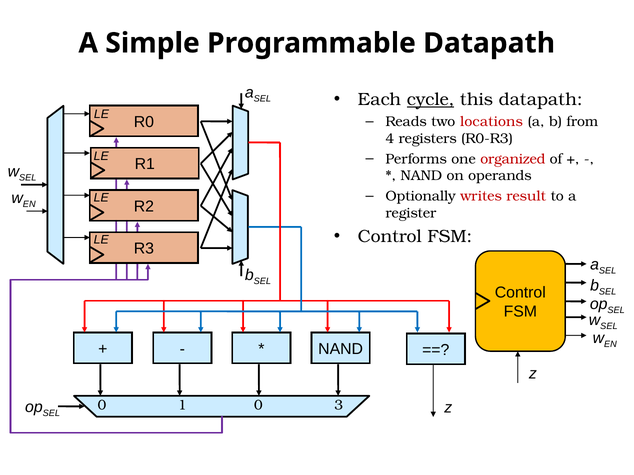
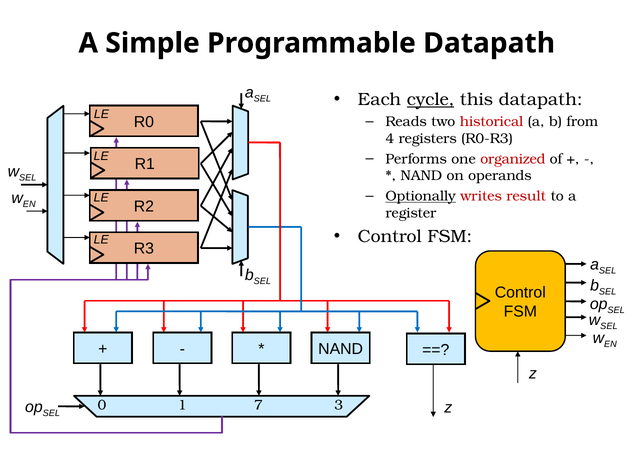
locations: locations -> historical
Optionally underline: none -> present
1 0: 0 -> 7
